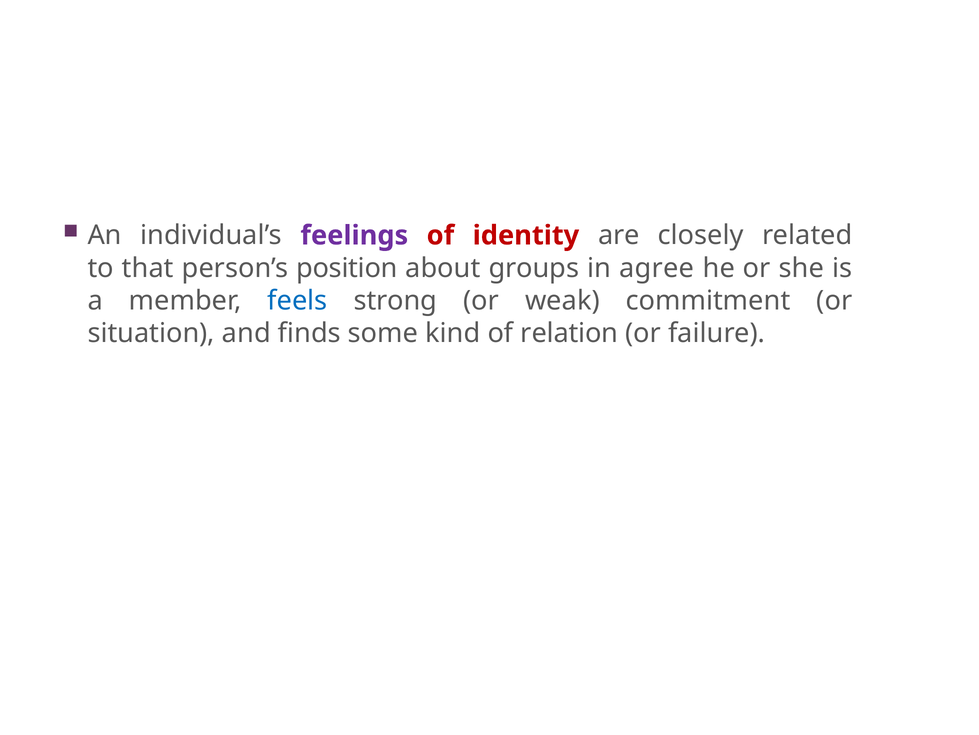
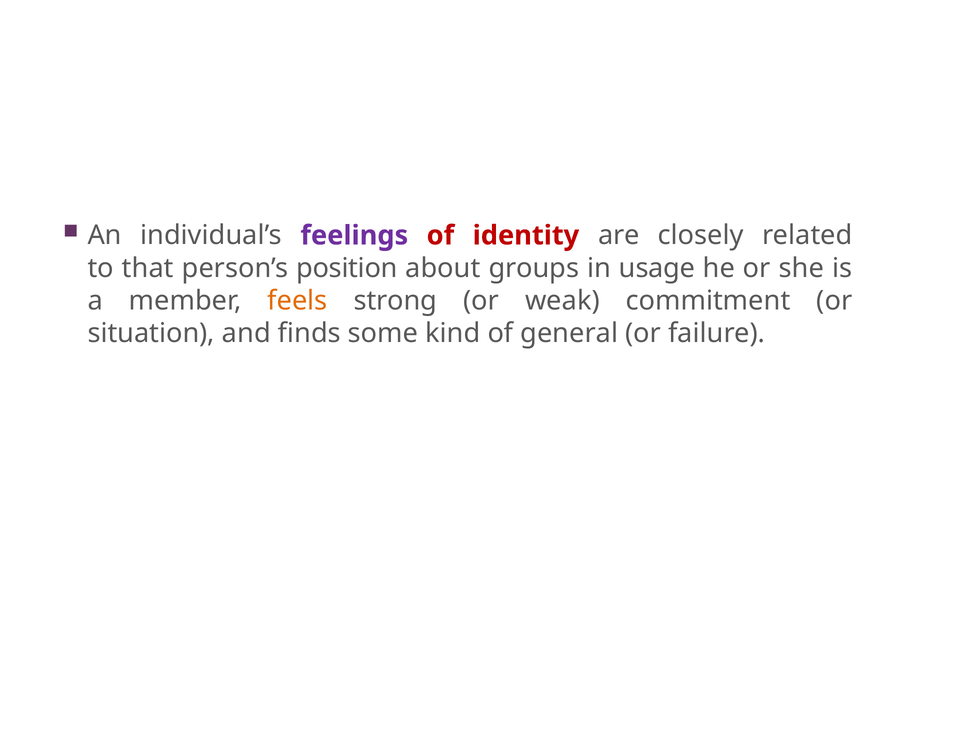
agree: agree -> usage
feels colour: blue -> orange
relation: relation -> general
